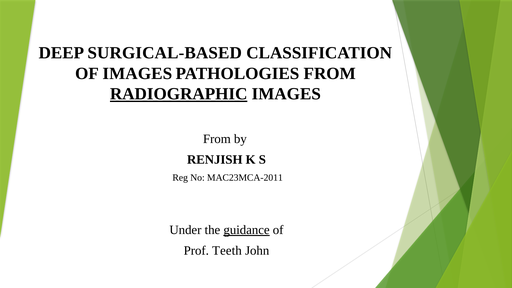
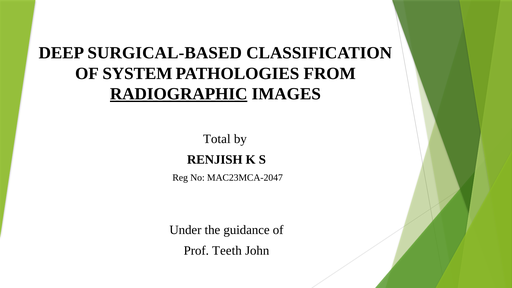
OF IMAGES: IMAGES -> SYSTEM
From at (217, 139): From -> Total
MAC23MCA-2011: MAC23MCA-2011 -> MAC23MCA-2047
guidance underline: present -> none
